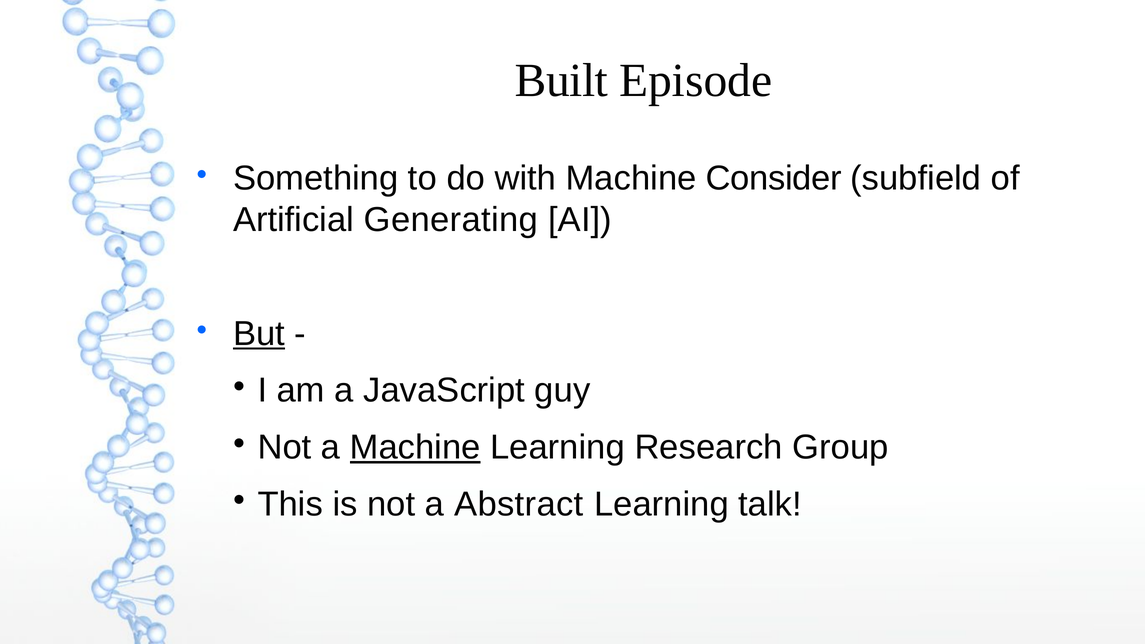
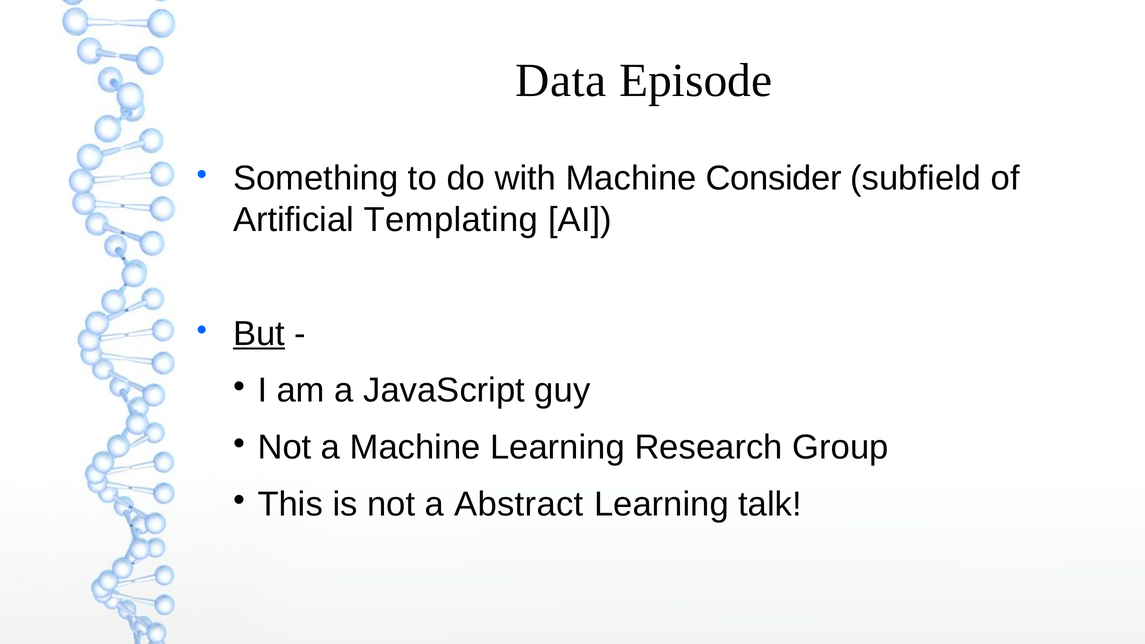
Built: Built -> Data
Generating: Generating -> Templating
Machine at (415, 447) underline: present -> none
